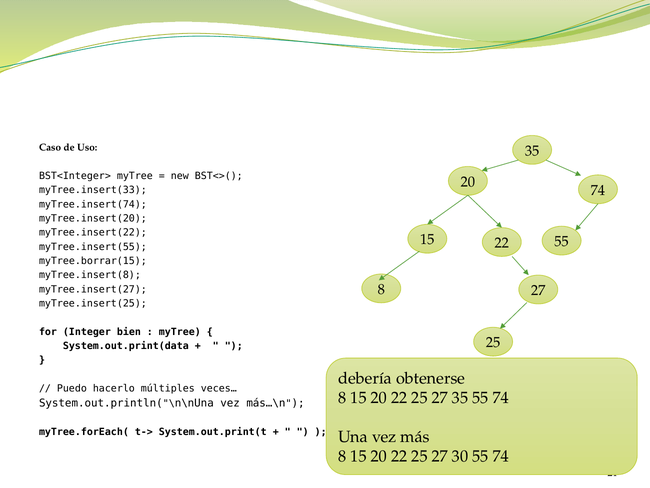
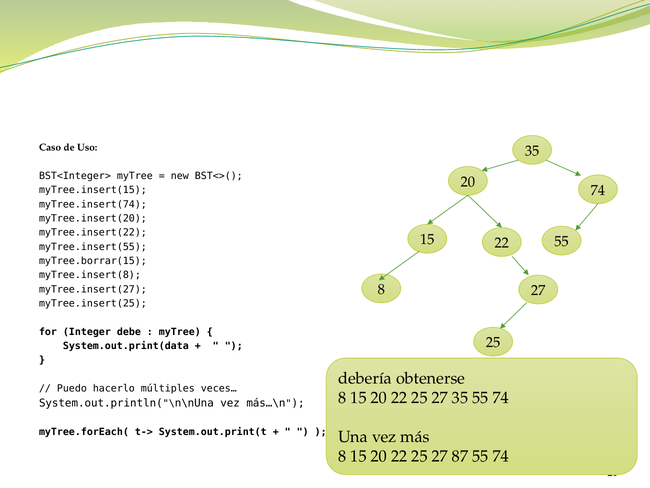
myTree.insert(33: myTree.insert(33 -> myTree.insert(15
bien: bien -> debe
30: 30 -> 87
